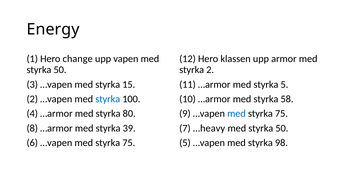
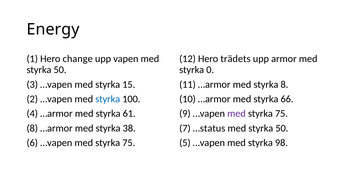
klassen: klassen -> trädets
styrka 2: 2 -> 0
styrka 5: 5 -> 8
58: 58 -> 66
80: 80 -> 61
med at (236, 114) colour: blue -> purple
39: 39 -> 38
…heavy: …heavy -> …status
